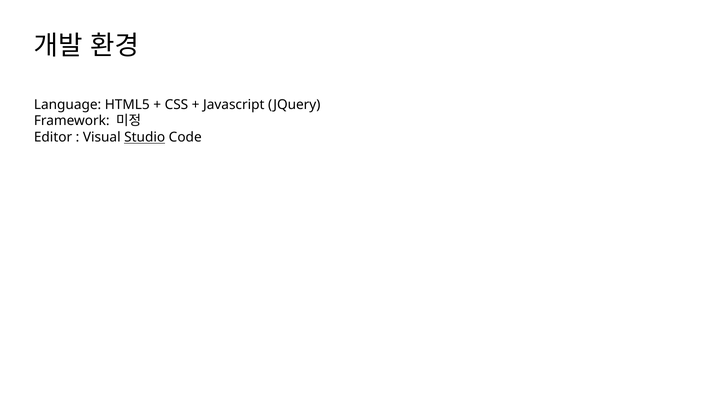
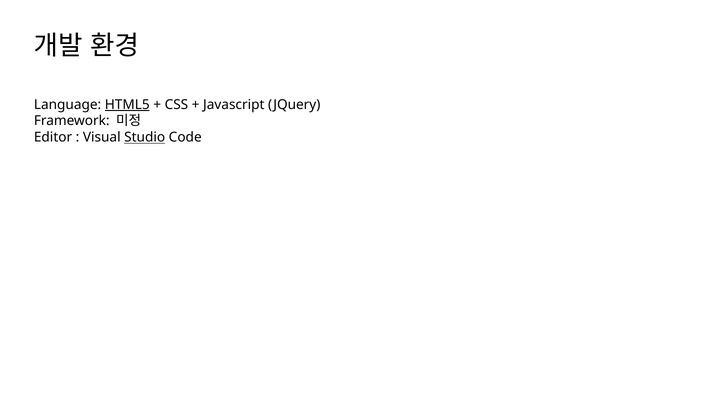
HTML5 underline: none -> present
